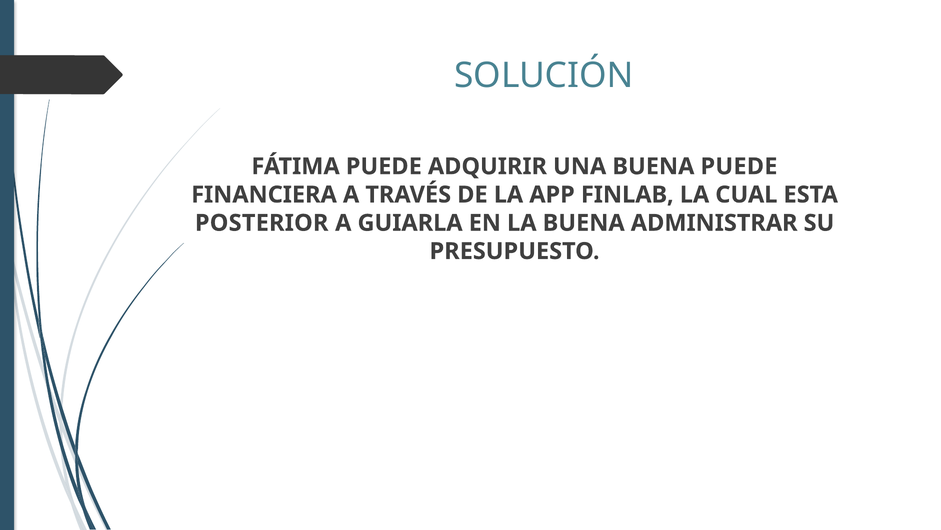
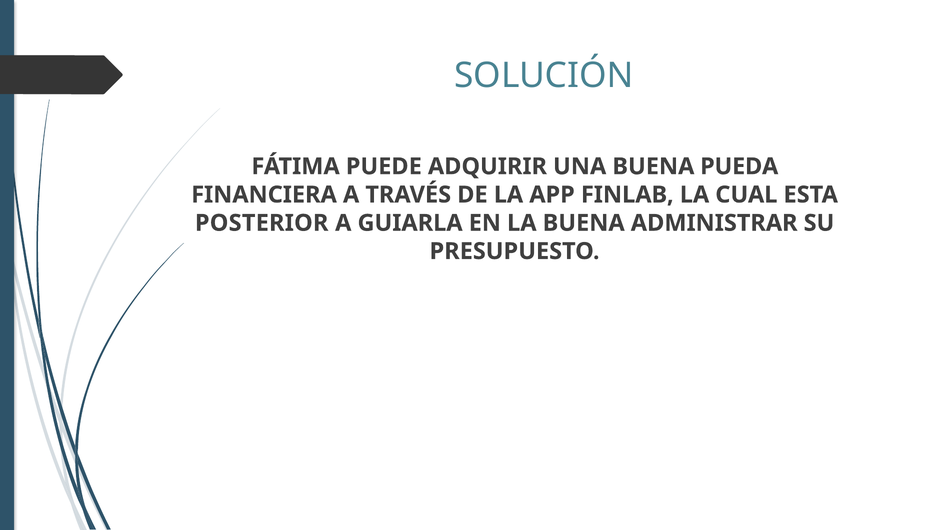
BUENA PUEDE: PUEDE -> PUEDA
